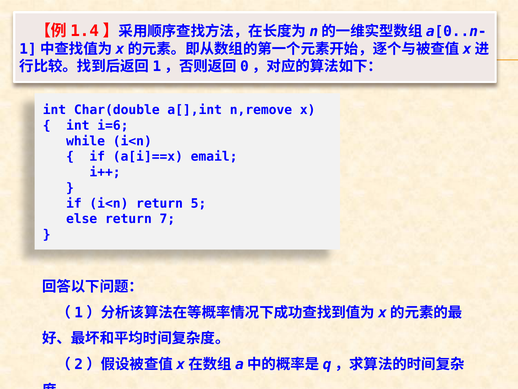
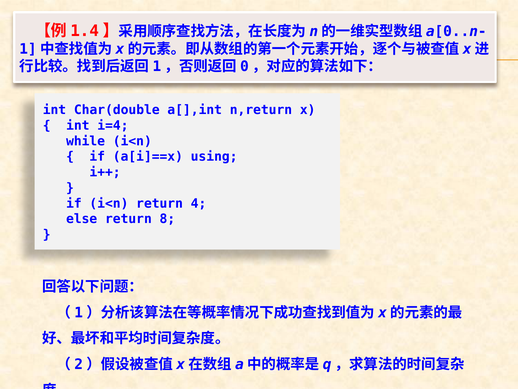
n,remove: n,remove -> n,return
i=6: i=6 -> i=4
email: email -> using
5: 5 -> 4
7: 7 -> 8
